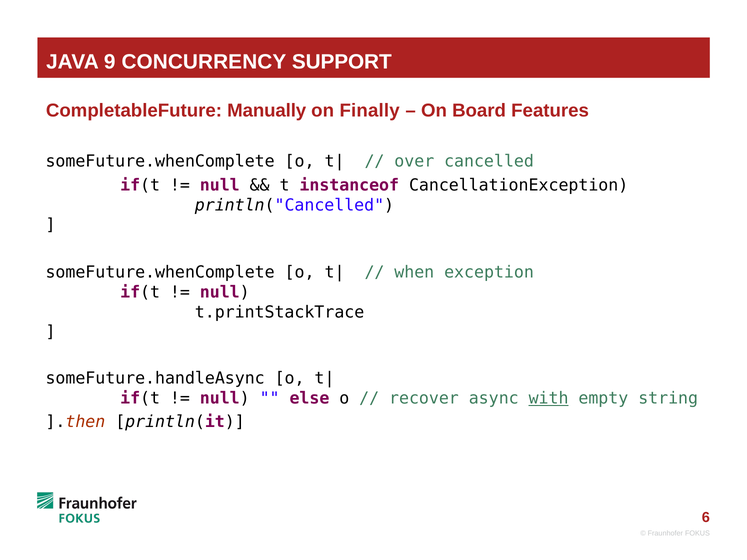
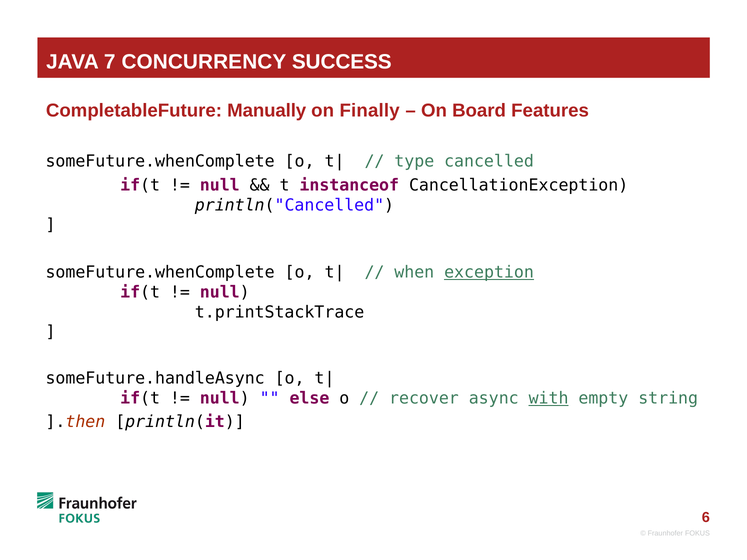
9: 9 -> 7
SUPPORT: SUPPORT -> SUCCESS
over: over -> type
exception underline: none -> present
